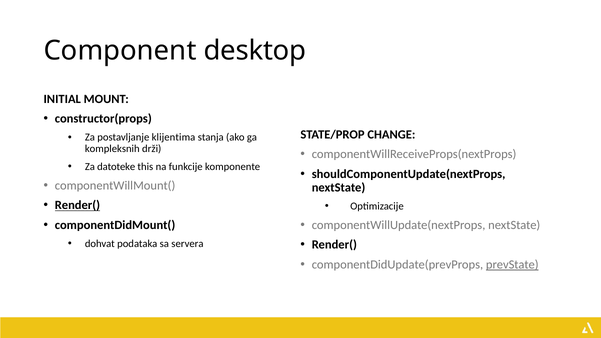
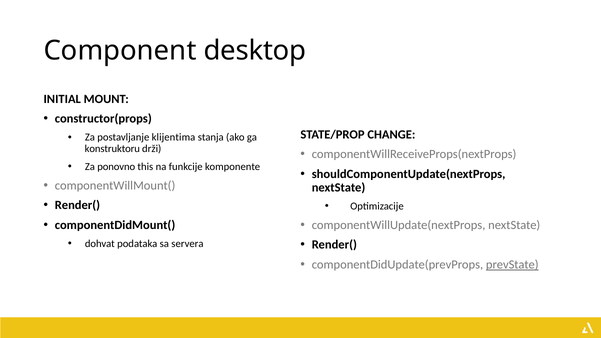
kompleksnih: kompleksnih -> konstruktoru
datoteke: datoteke -> ponovno
Render( at (77, 205) underline: present -> none
